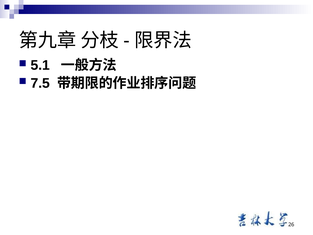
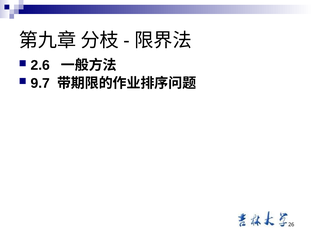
5.1: 5.1 -> 2.6
7.5: 7.5 -> 9.7
